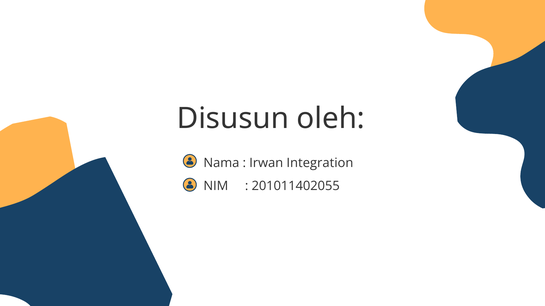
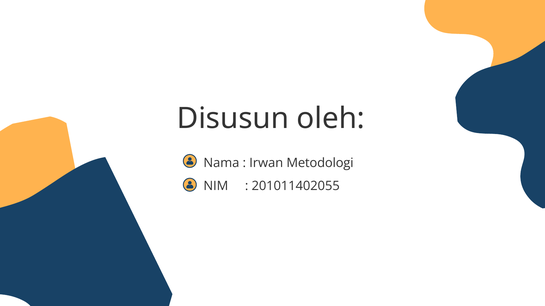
Integration: Integration -> Metodologi
